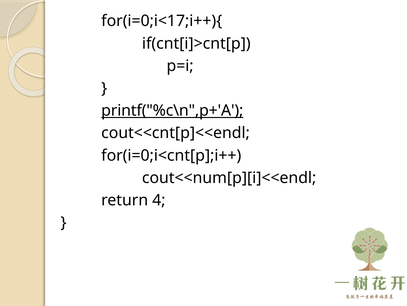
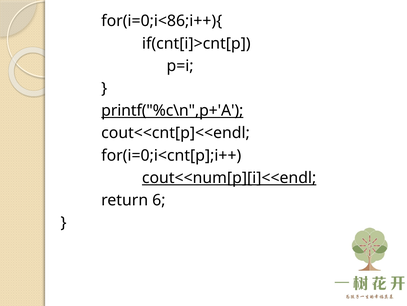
for(i=0;i<17;i++){: for(i=0;i<17;i++){ -> for(i=0;i<86;i++){
cout<<num[p][i]<<endl underline: none -> present
4: 4 -> 6
